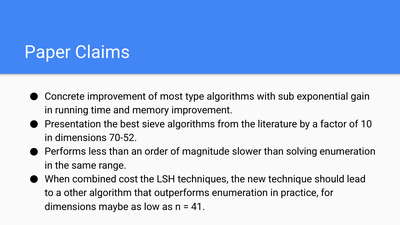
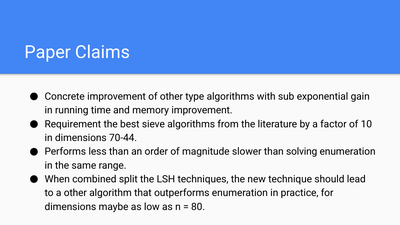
of most: most -> other
Presentation: Presentation -> Requirement
70-52: 70-52 -> 70-44
cost: cost -> split
41: 41 -> 80
